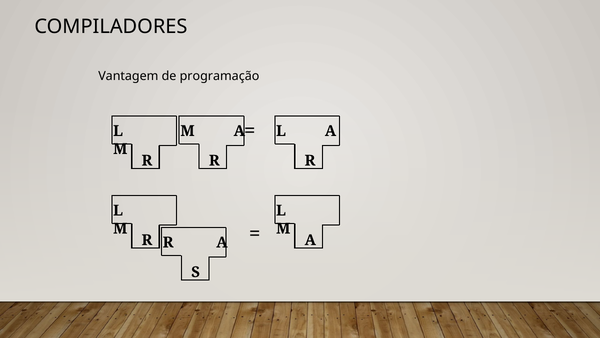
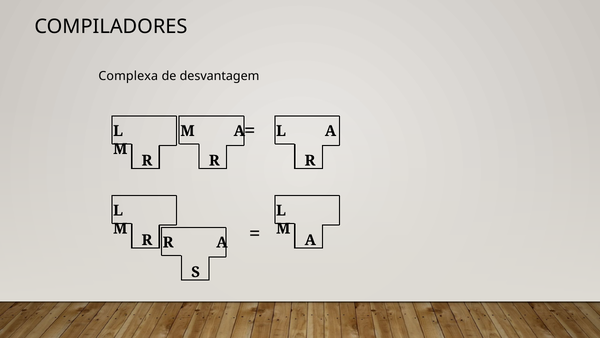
Vantagem: Vantagem -> Complexa
programação: programação -> desvantagem
